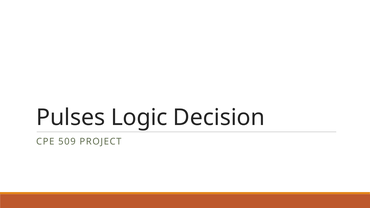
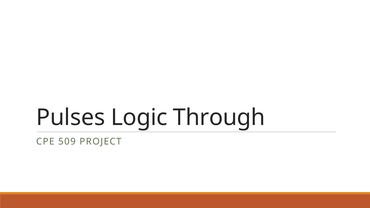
Decision: Decision -> Through
